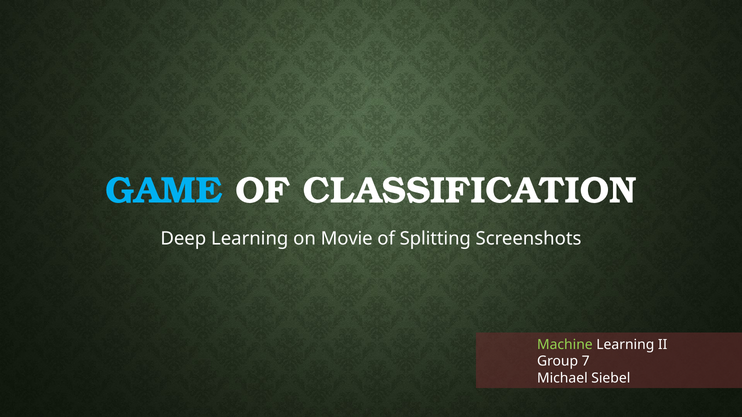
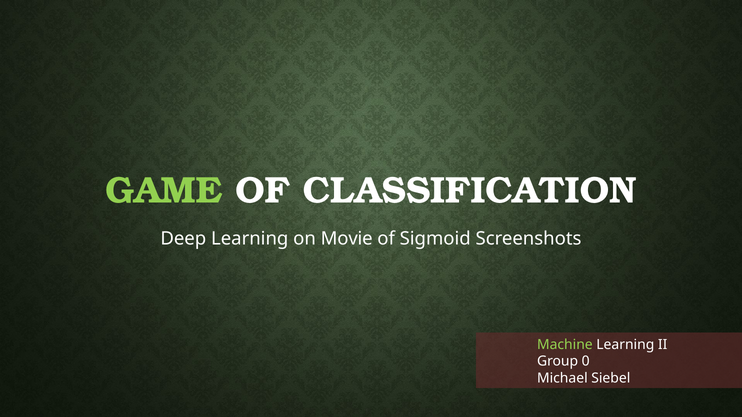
GAME colour: light blue -> light green
Splitting: Splitting -> Sigmoid
7: 7 -> 0
